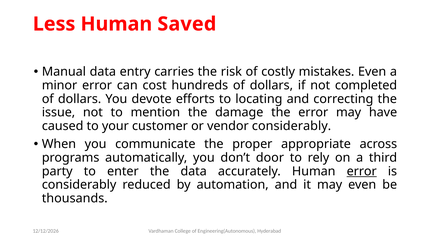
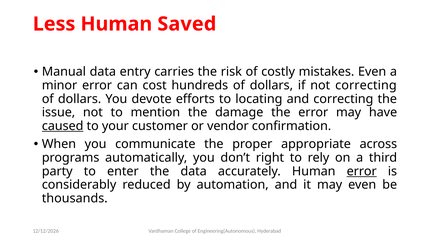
not completed: completed -> correcting
caused underline: none -> present
vendor considerably: considerably -> confirmation
door: door -> right
